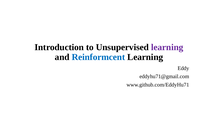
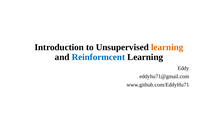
learning at (167, 47) colour: purple -> orange
